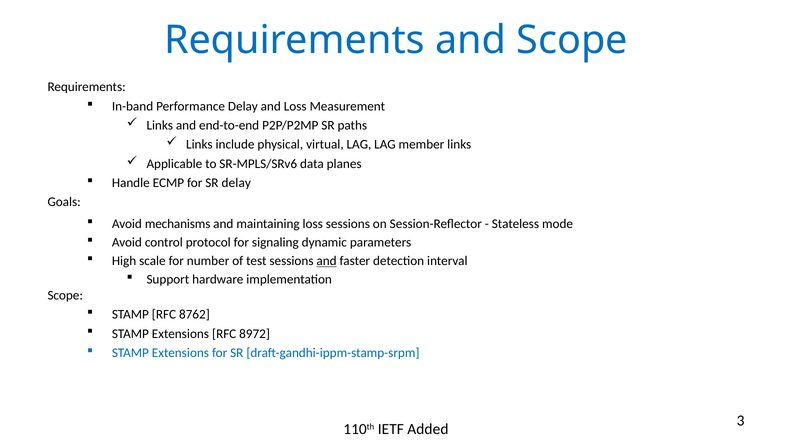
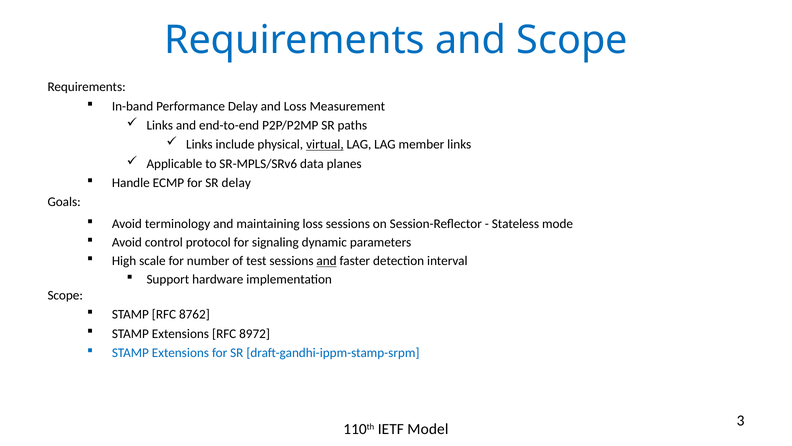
virtual underline: none -> present
mechanisms: mechanisms -> terminology
Added: Added -> Model
